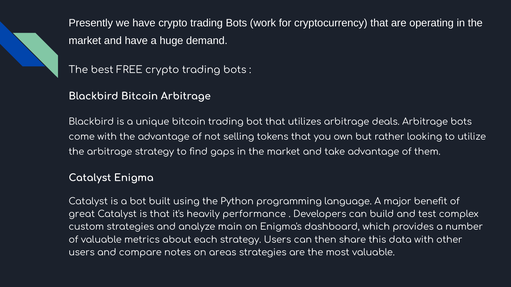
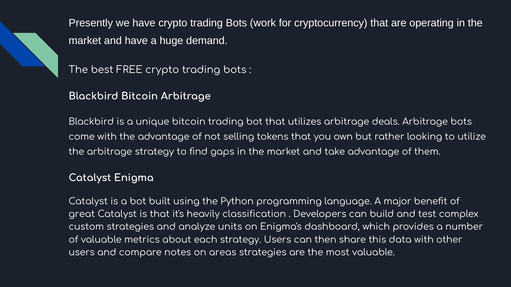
performance: performance -> classification
main: main -> units
